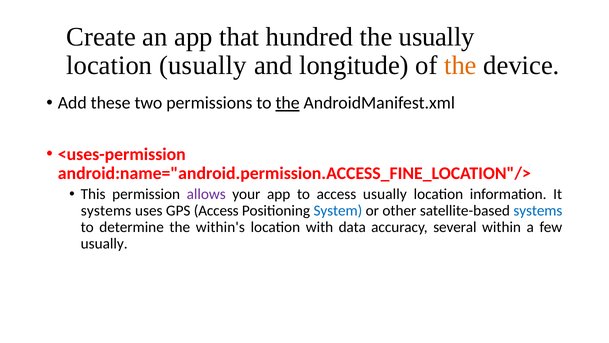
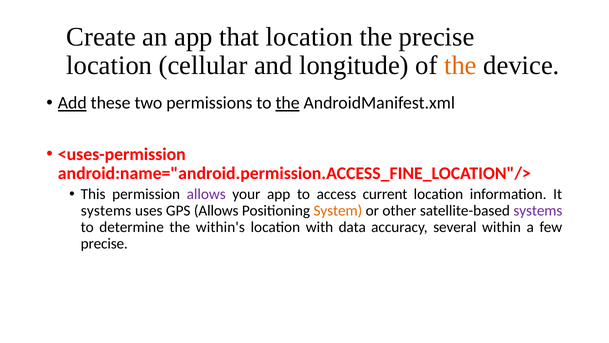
that hundred: hundred -> location
the usually: usually -> precise
location usually: usually -> cellular
Add underline: none -> present
access usually: usually -> current
GPS Access: Access -> Allows
System colour: blue -> orange
systems at (538, 211) colour: blue -> purple
usually at (104, 244): usually -> precise
